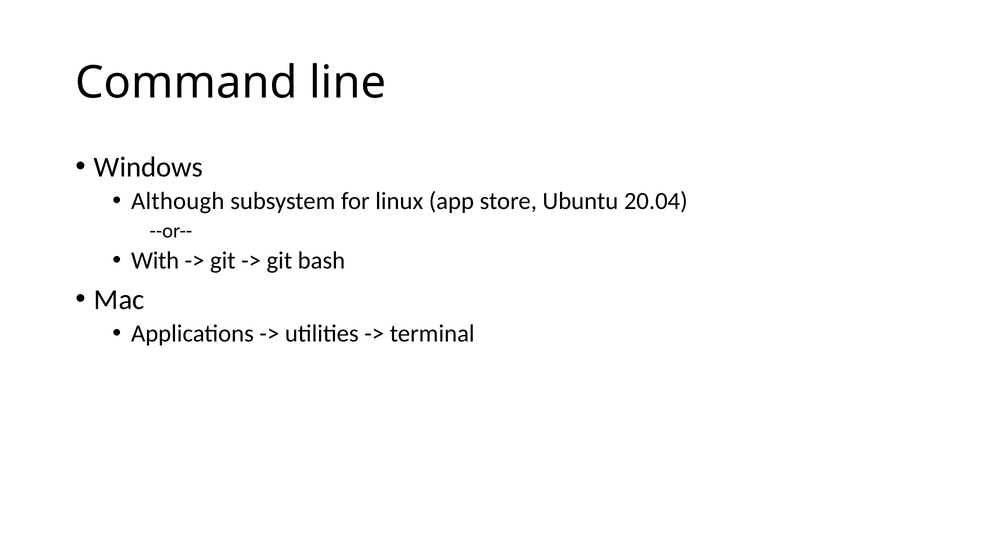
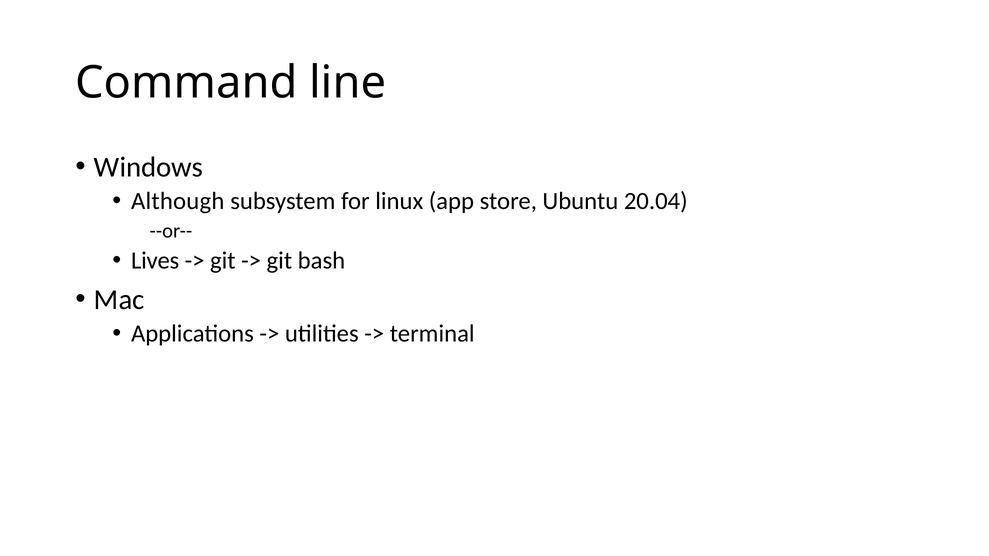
With: With -> Lives
